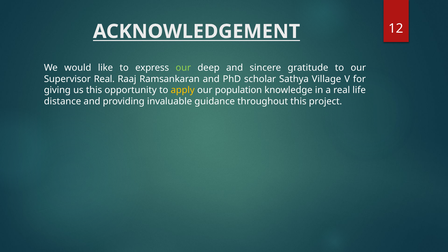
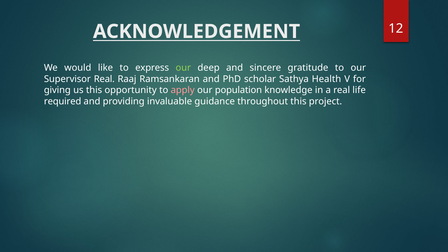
Village: Village -> Health
apply colour: yellow -> pink
distance: distance -> required
